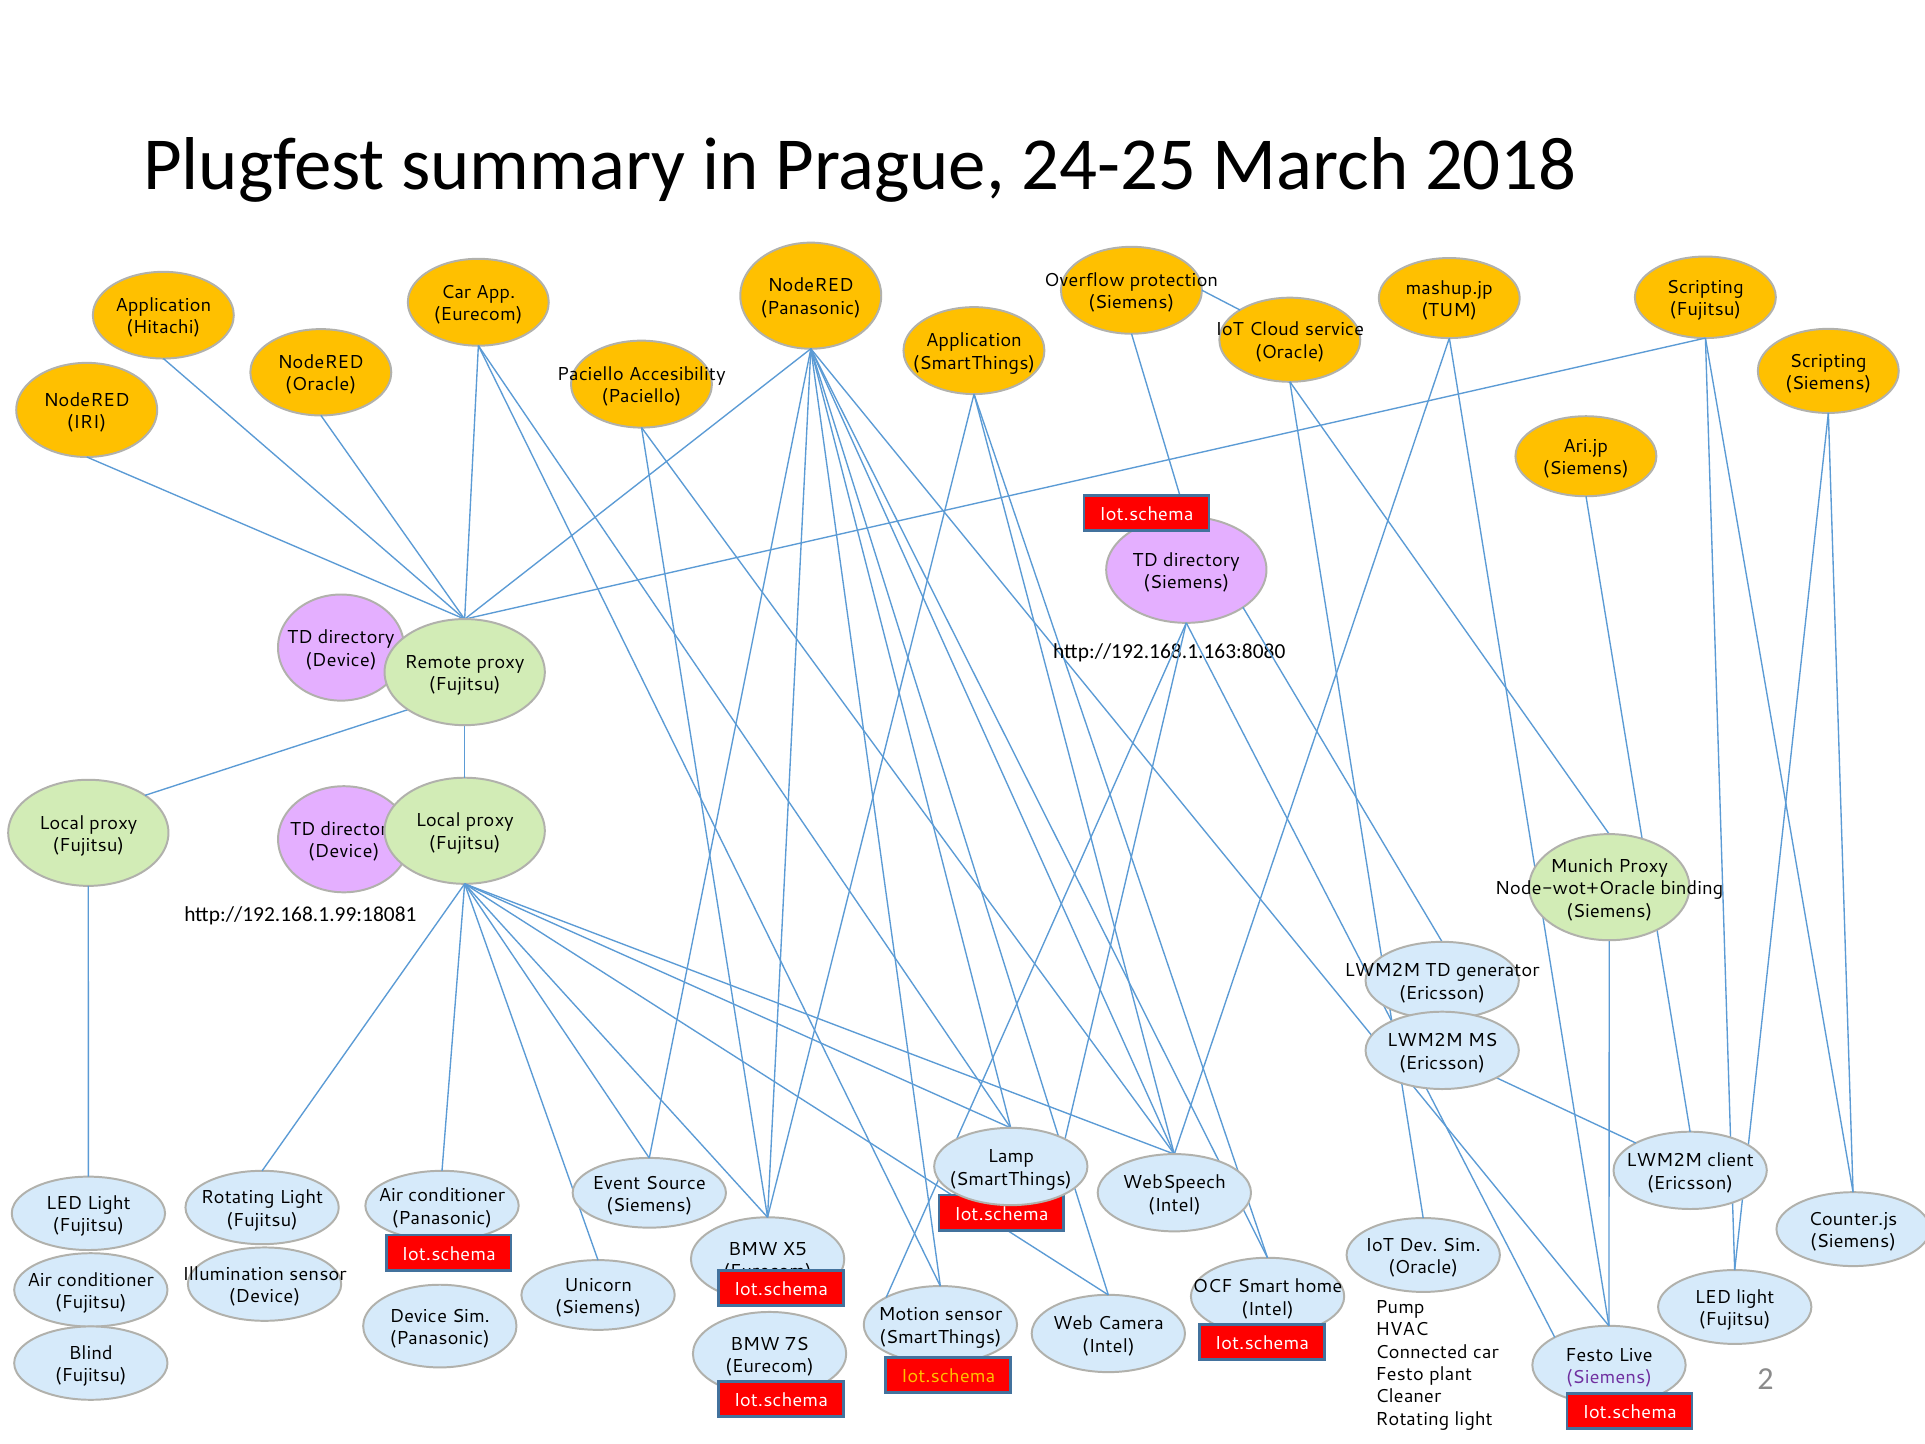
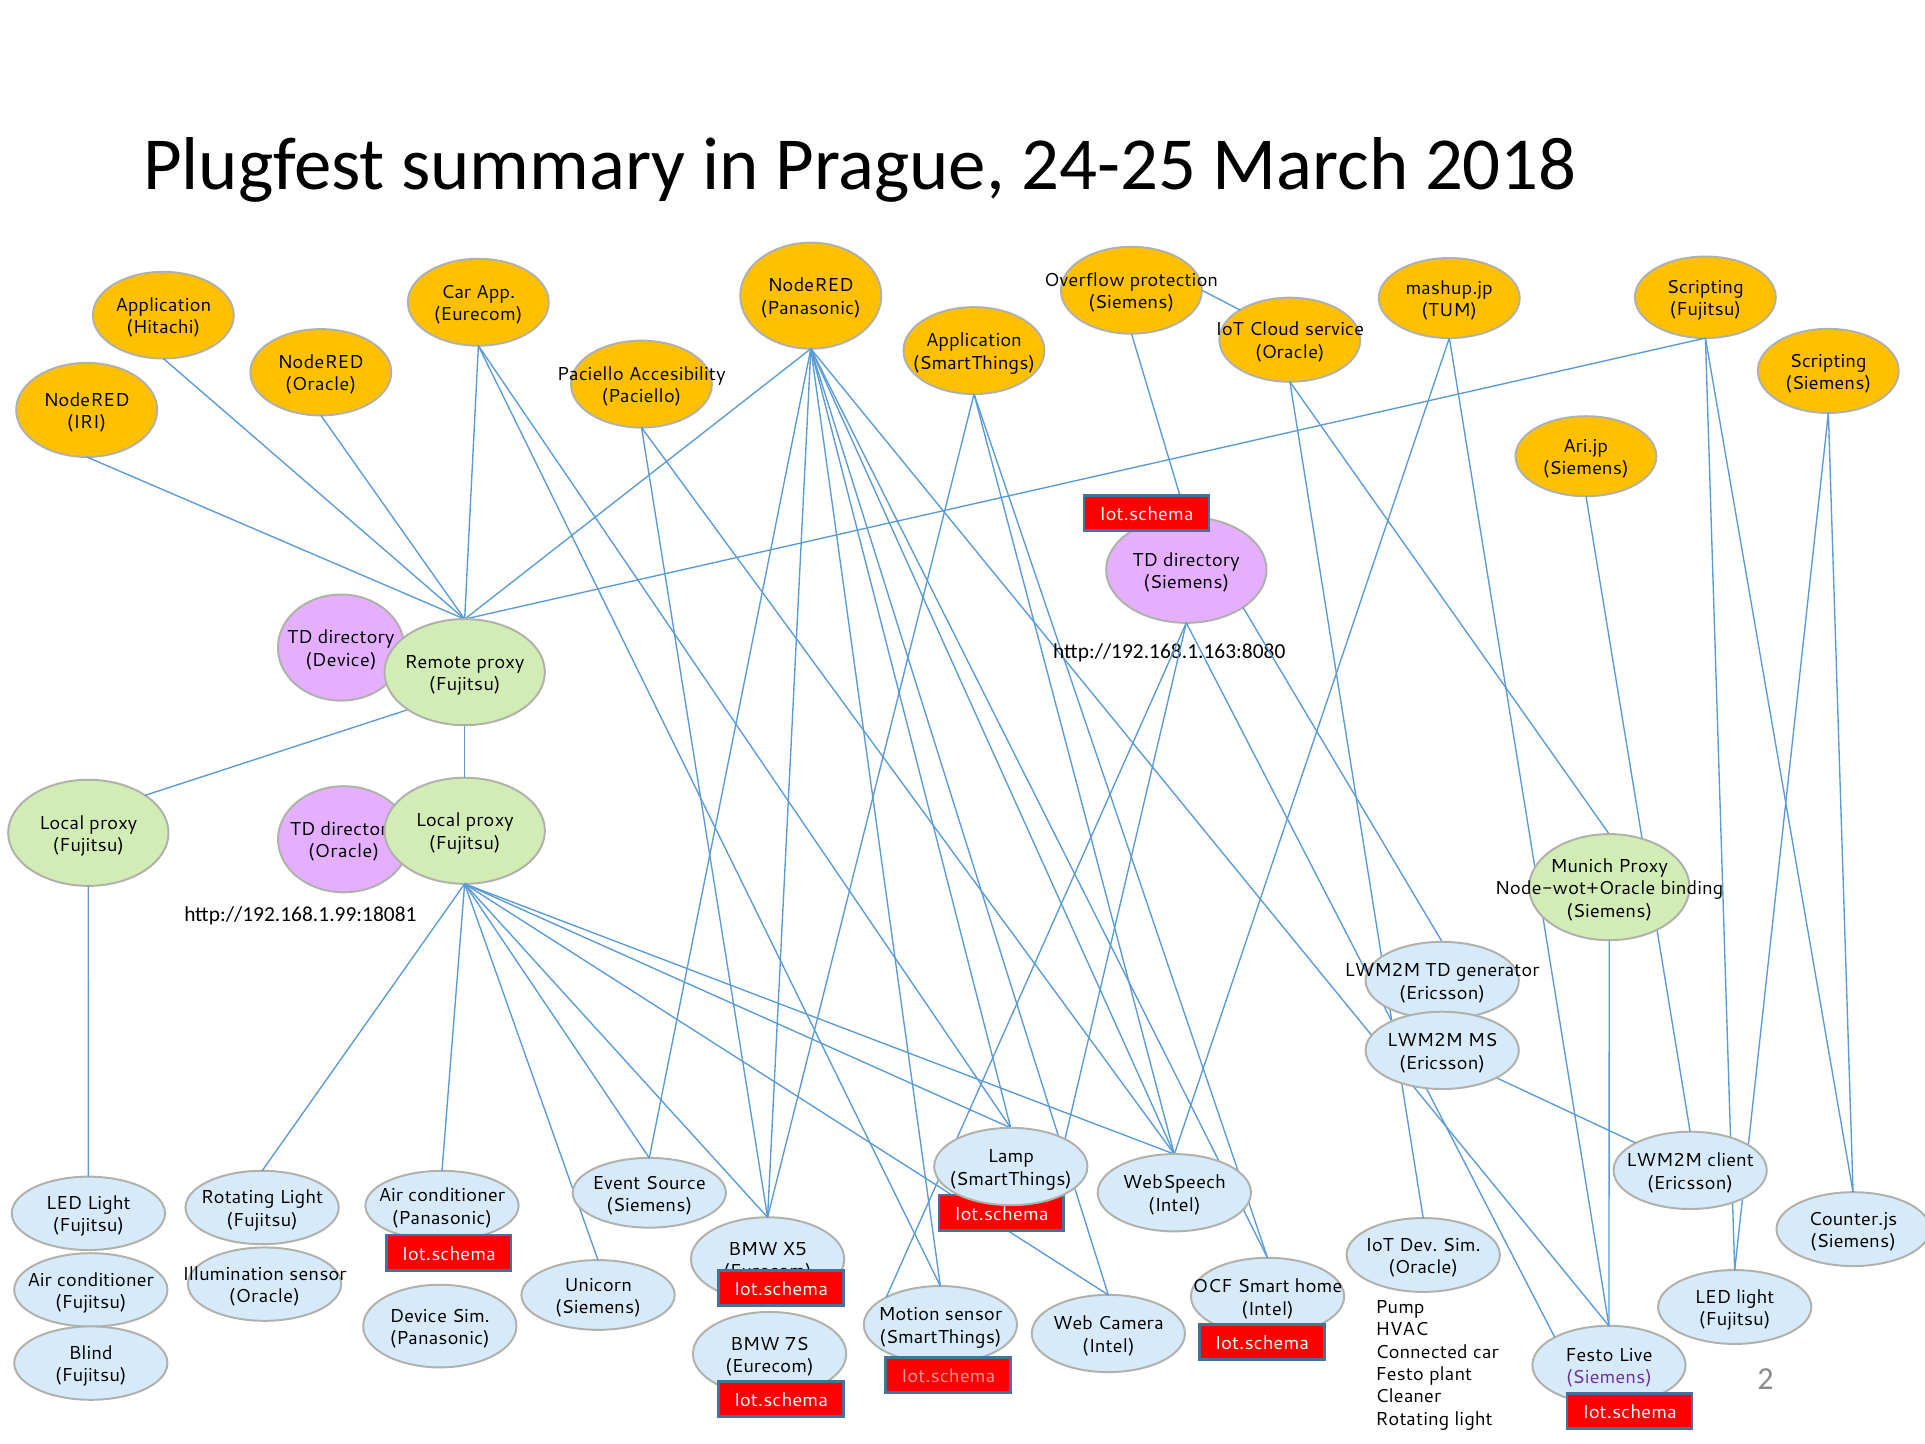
Device at (344, 852): Device -> Oracle
Device at (264, 1296): Device -> Oracle
Iot.schema at (948, 1376) colour: yellow -> pink
